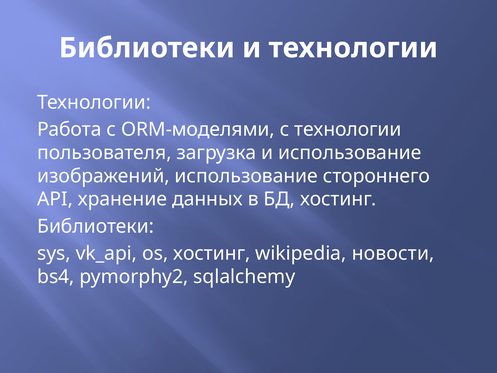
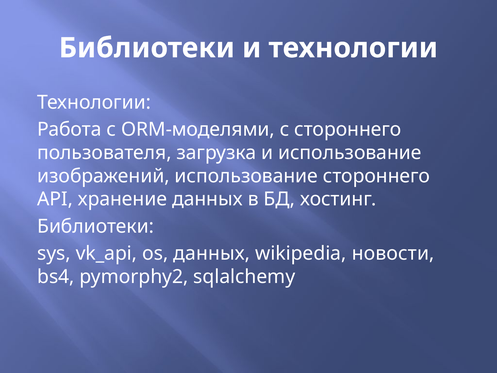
с технологии: технологии -> стороннего
os хостинг: хостинг -> данных
